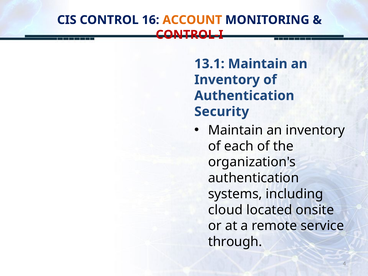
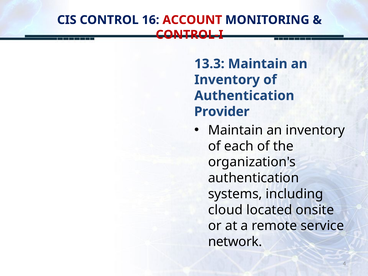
ACCOUNT colour: orange -> red
13.1: 13.1 -> 13.3
Security: Security -> Provider
through: through -> network
